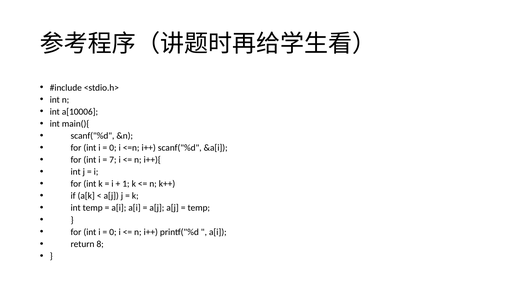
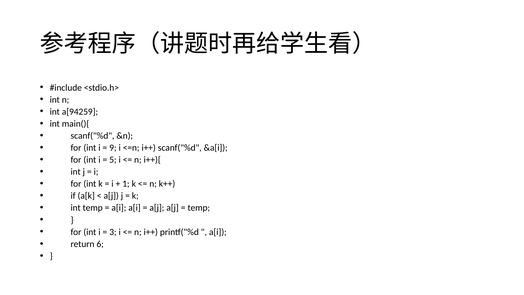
a[10006: a[10006 -> a[94259
0 at (113, 148): 0 -> 9
7: 7 -> 5
0 at (113, 232): 0 -> 3
8: 8 -> 6
